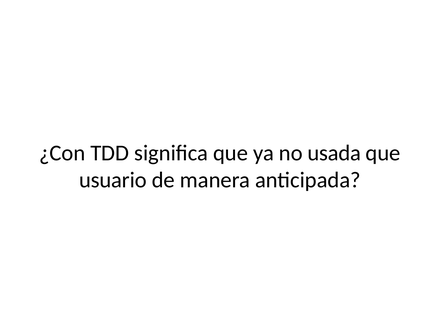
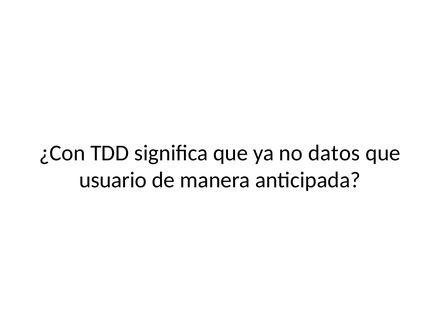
usada: usada -> datos
